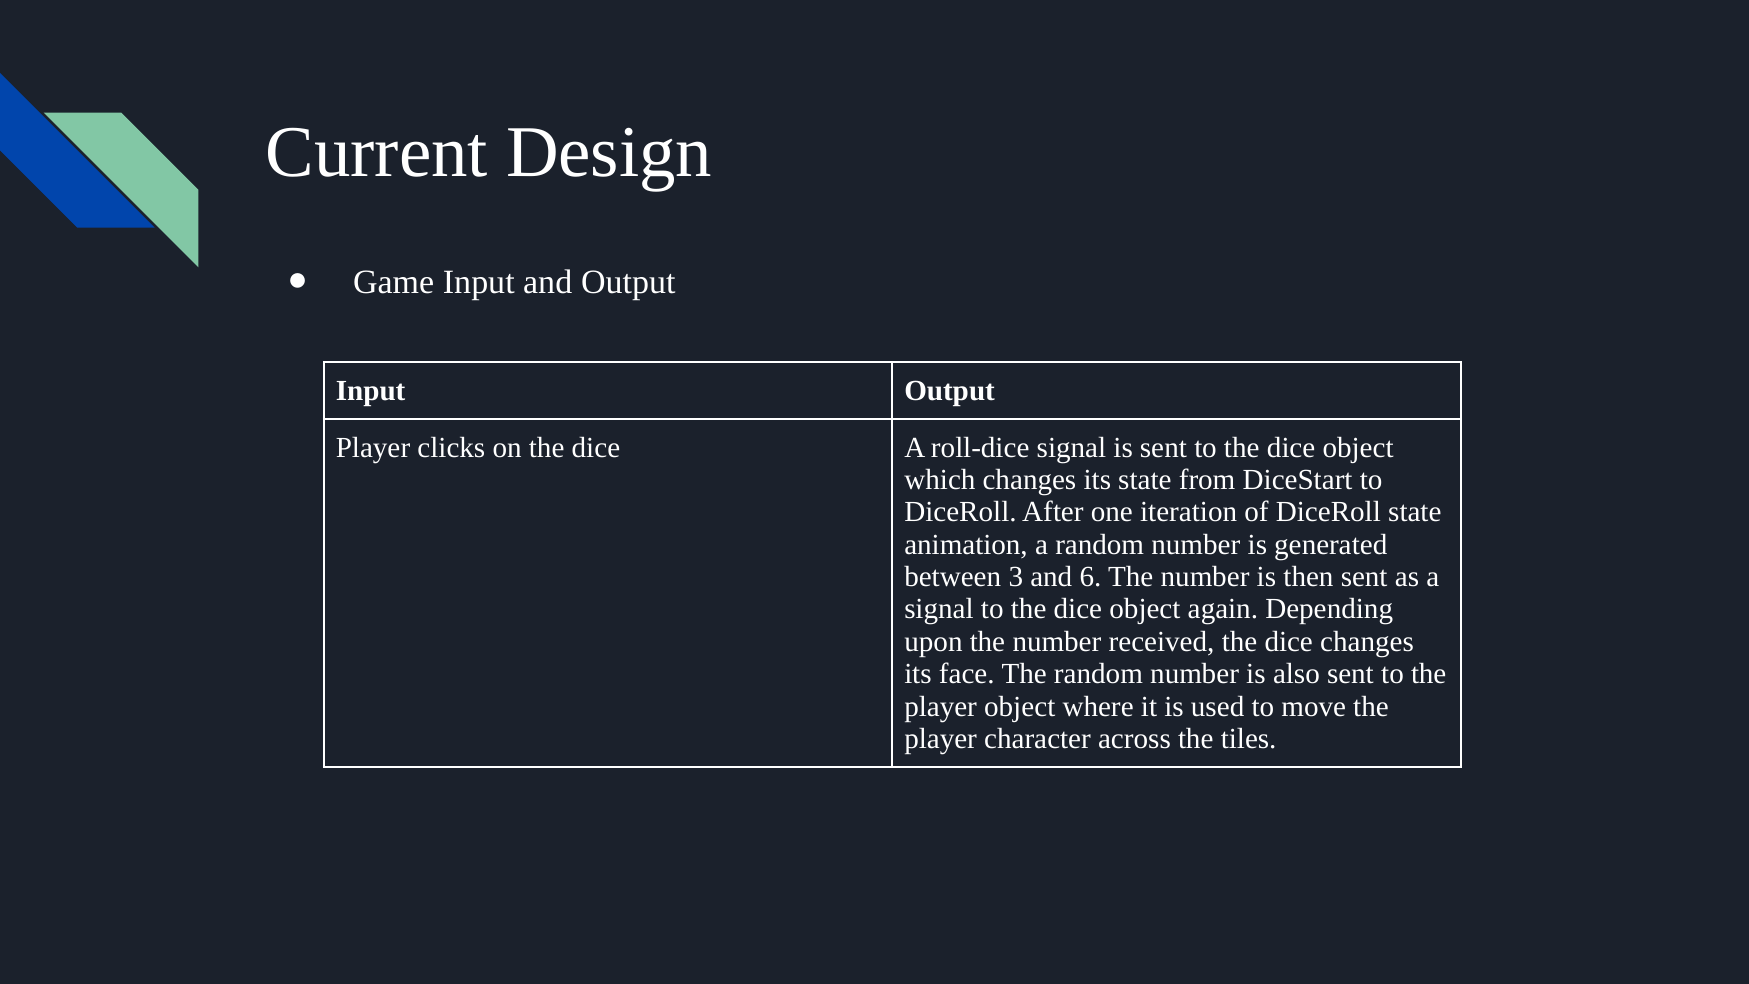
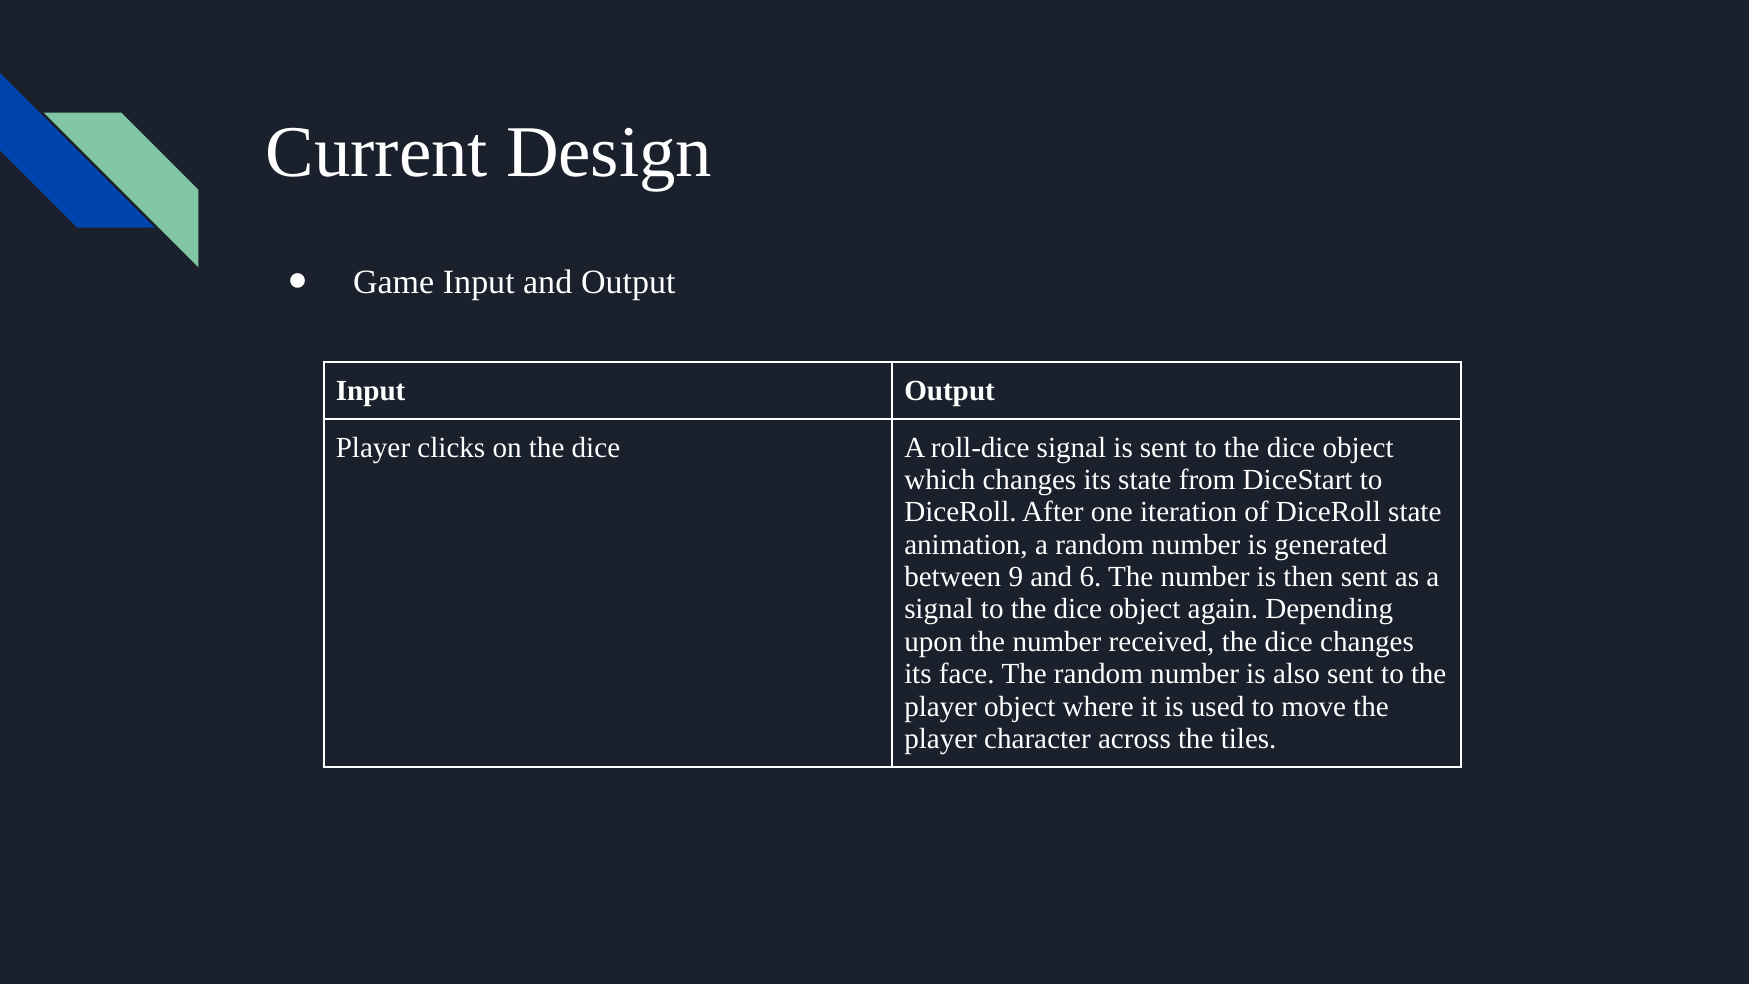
3: 3 -> 9
